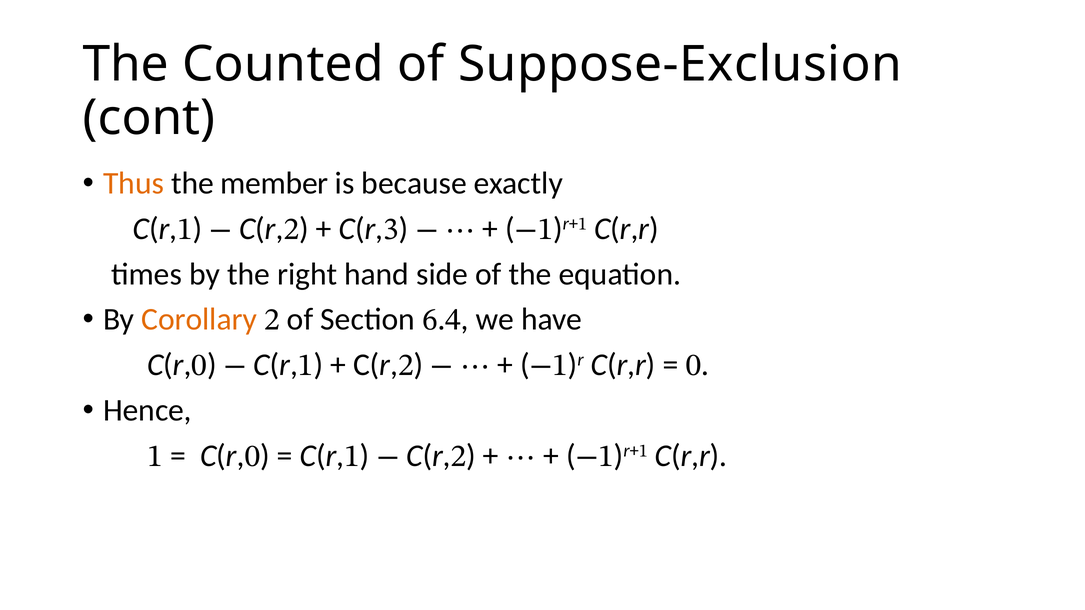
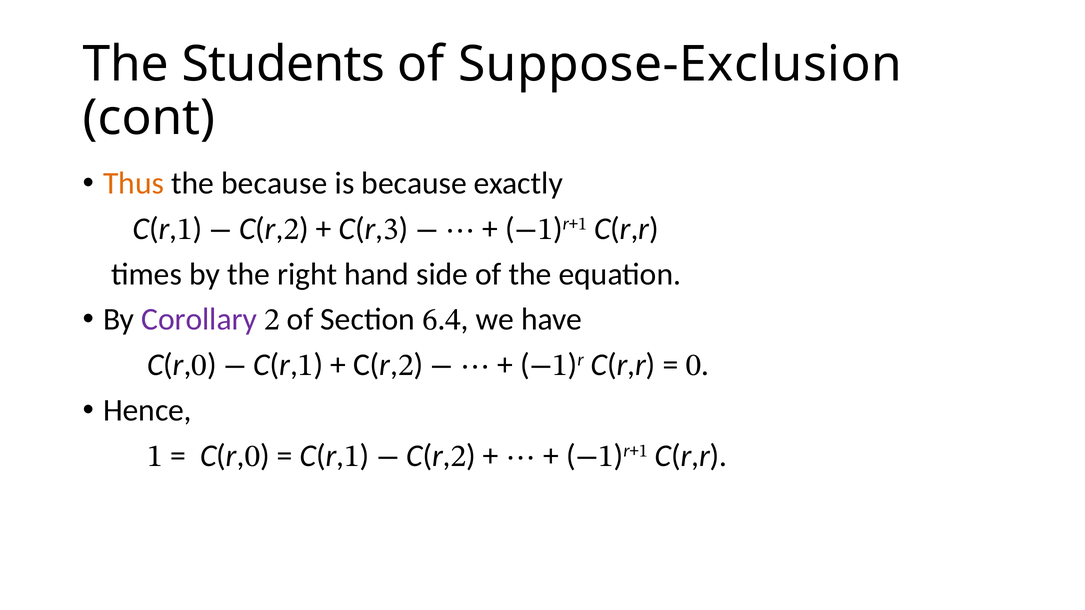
Counted: Counted -> Students
the member: member -> because
Corollary colour: orange -> purple
